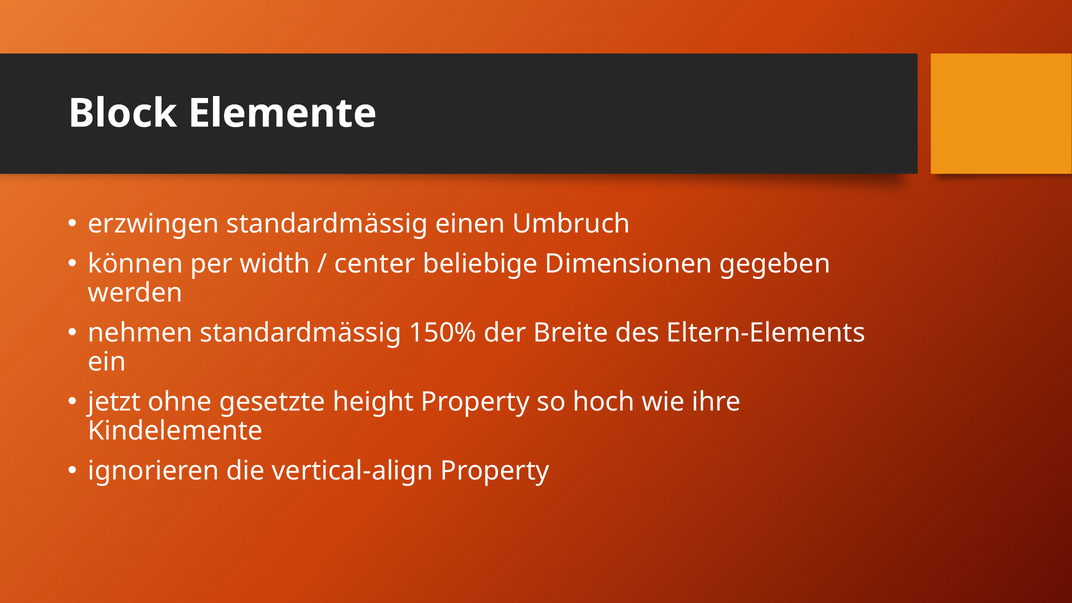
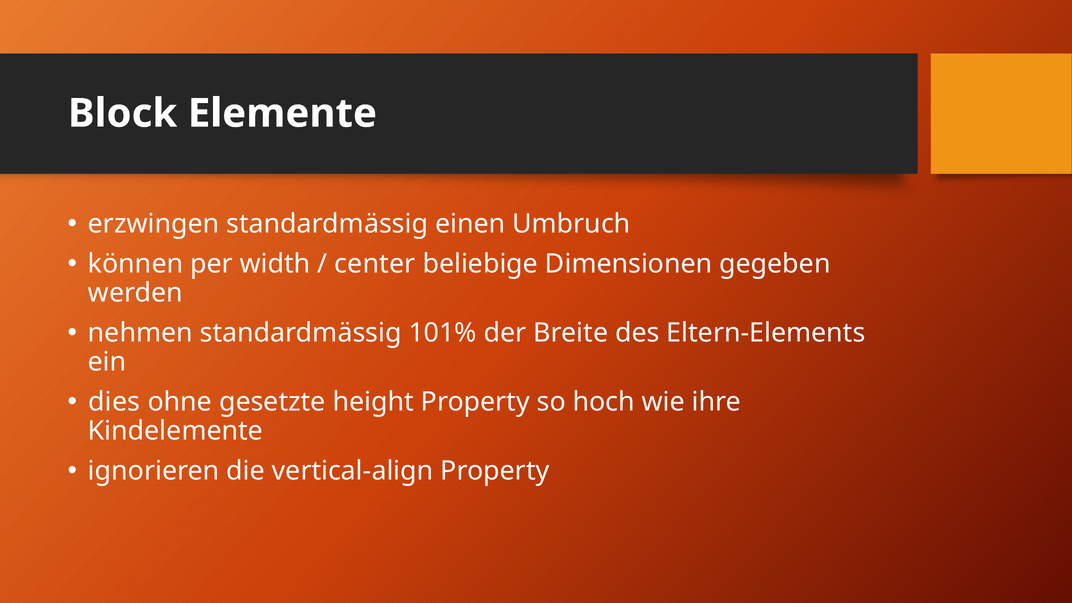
150%: 150% -> 101%
jetzt: jetzt -> dies
